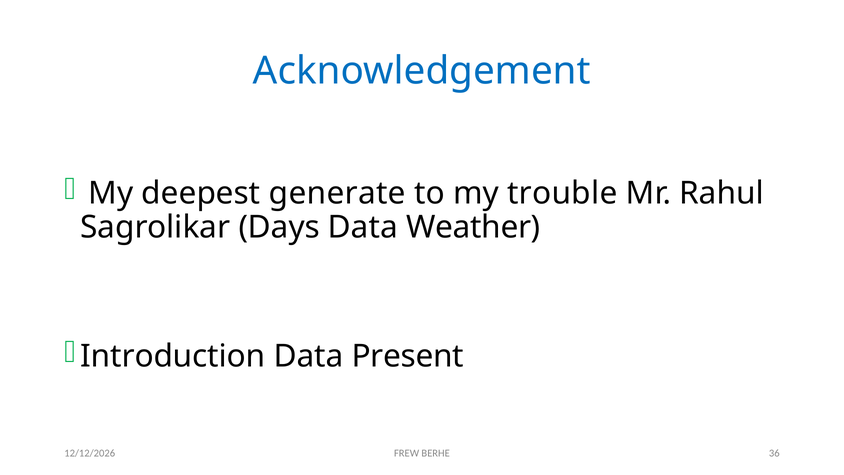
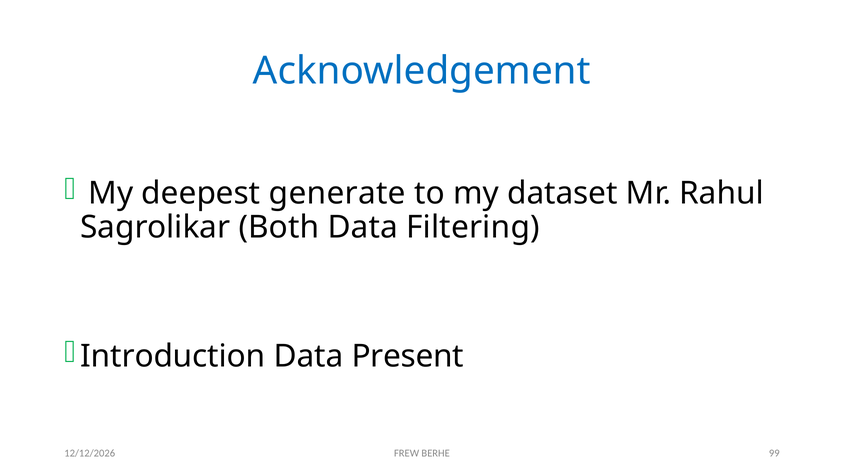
trouble: trouble -> dataset
Days: Days -> Both
Weather: Weather -> Filtering
36: 36 -> 99
